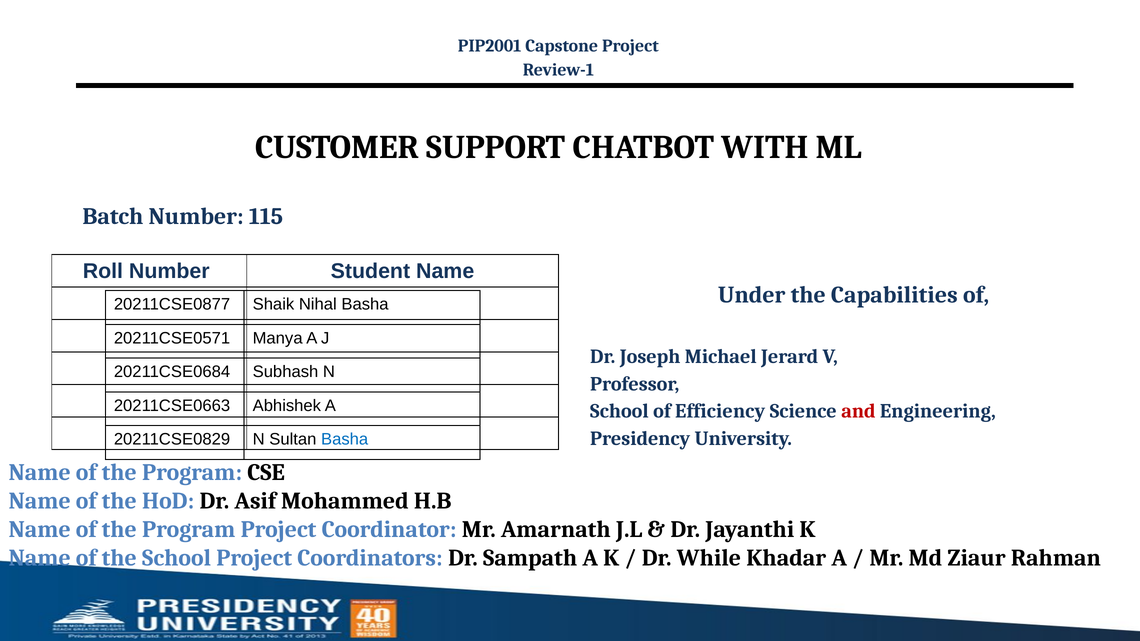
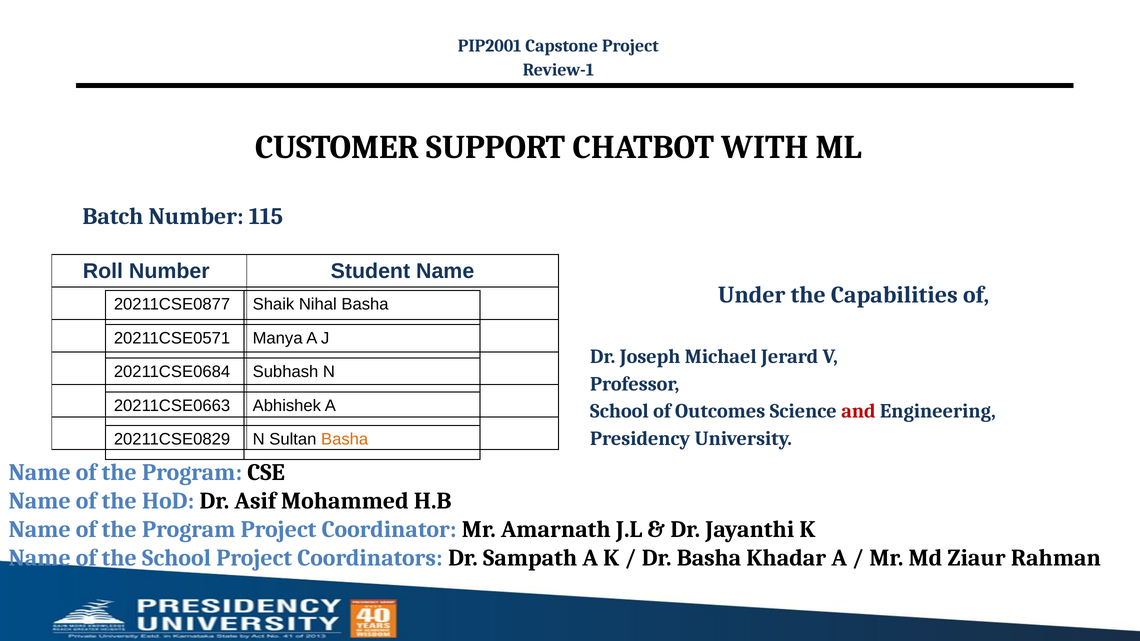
Efficiency: Efficiency -> Outcomes
Basha at (345, 440) colour: blue -> orange
Dr While: While -> Basha
